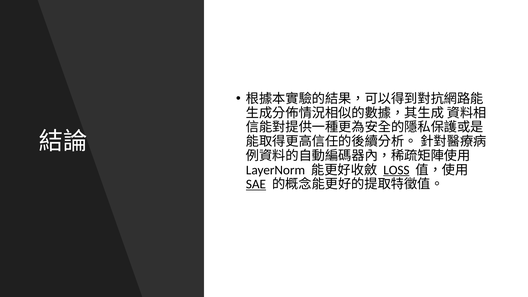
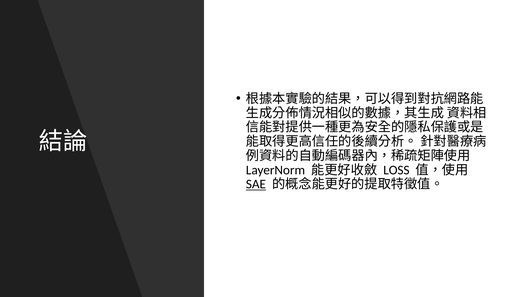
LOSS underline: present -> none
